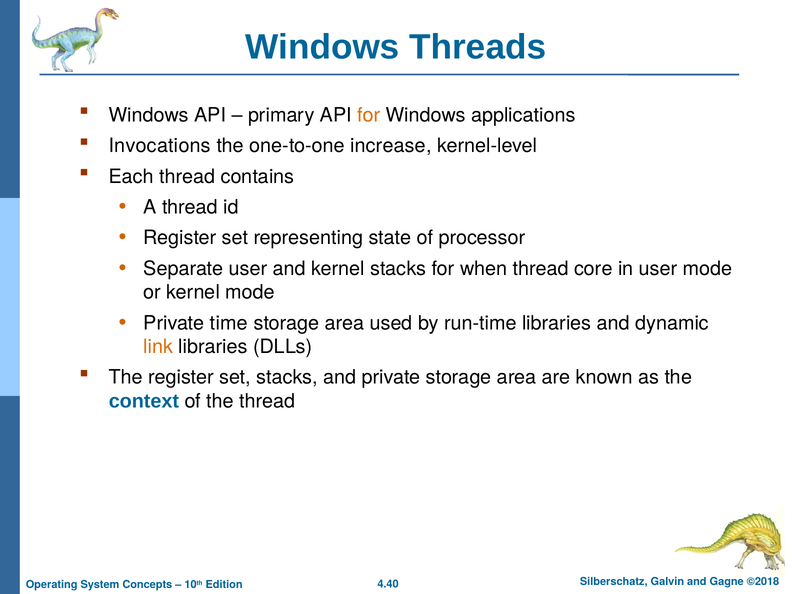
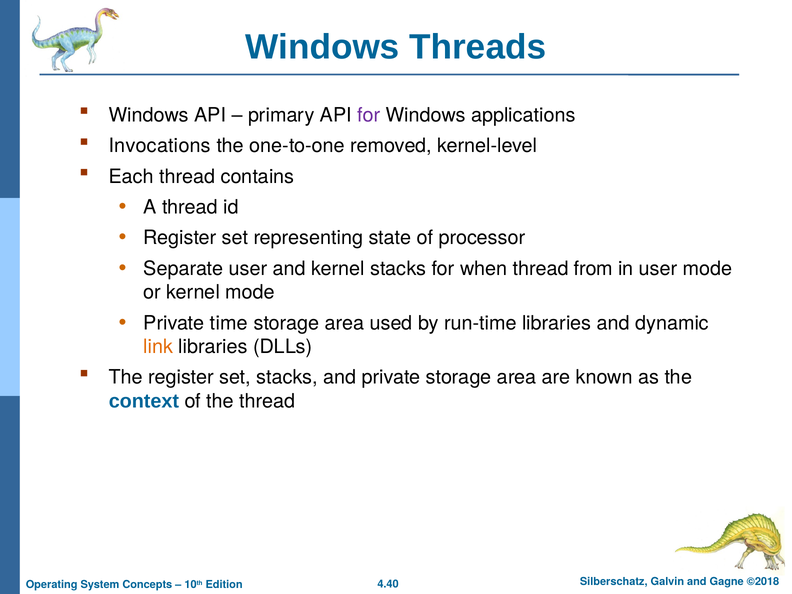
for at (369, 115) colour: orange -> purple
increase: increase -> removed
core: core -> from
